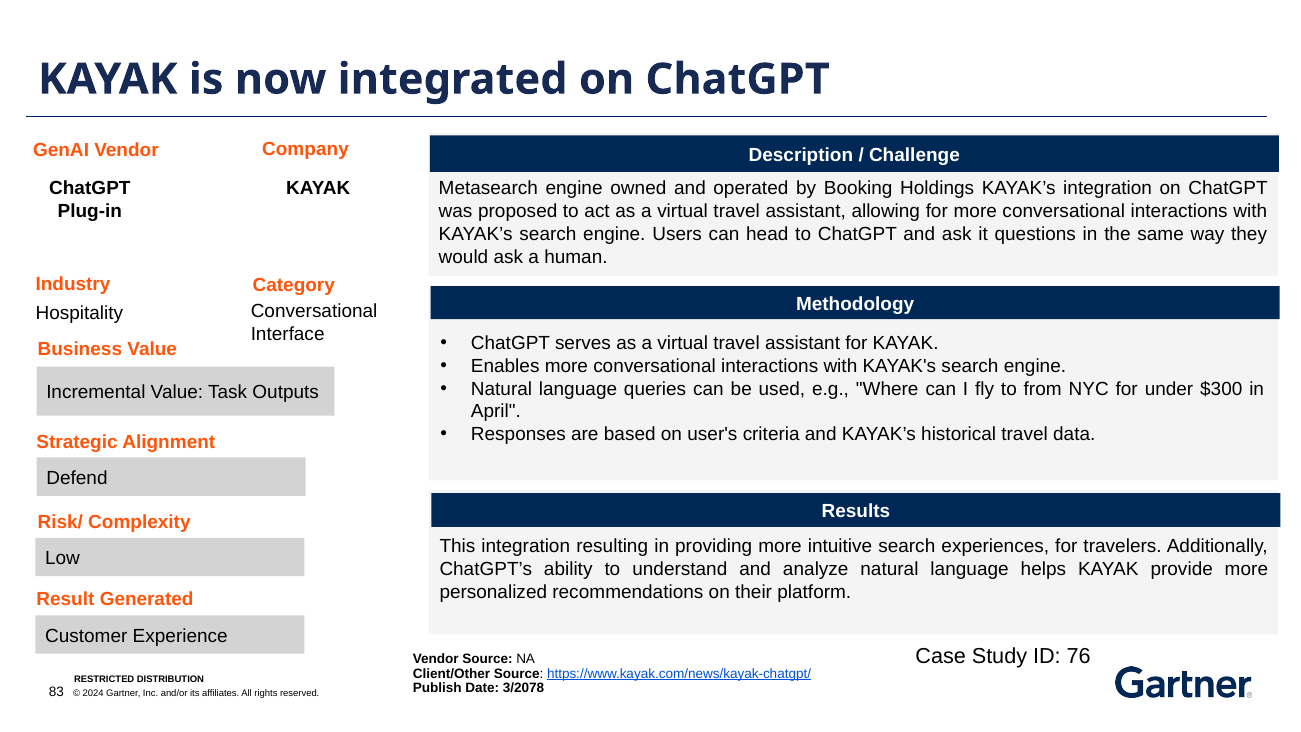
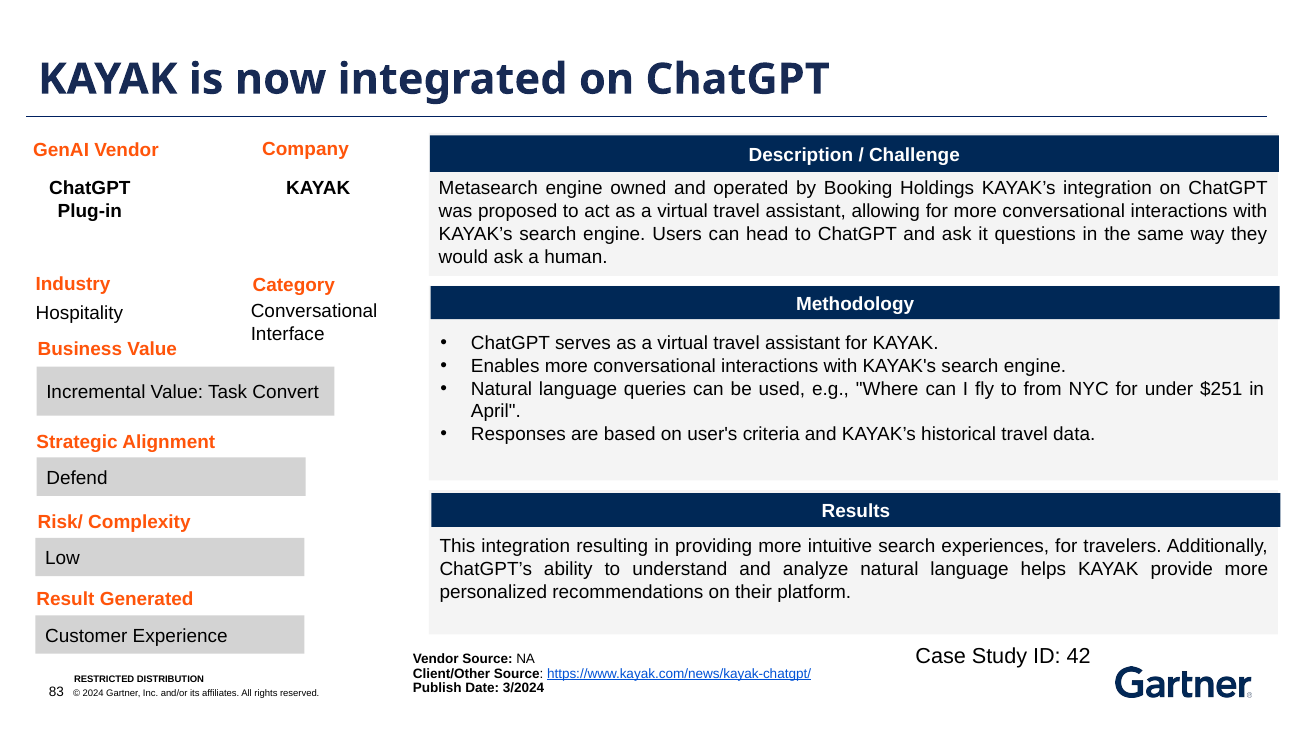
$300: $300 -> $251
Outputs: Outputs -> Convert
76: 76 -> 42
3/2078: 3/2078 -> 3/2024
